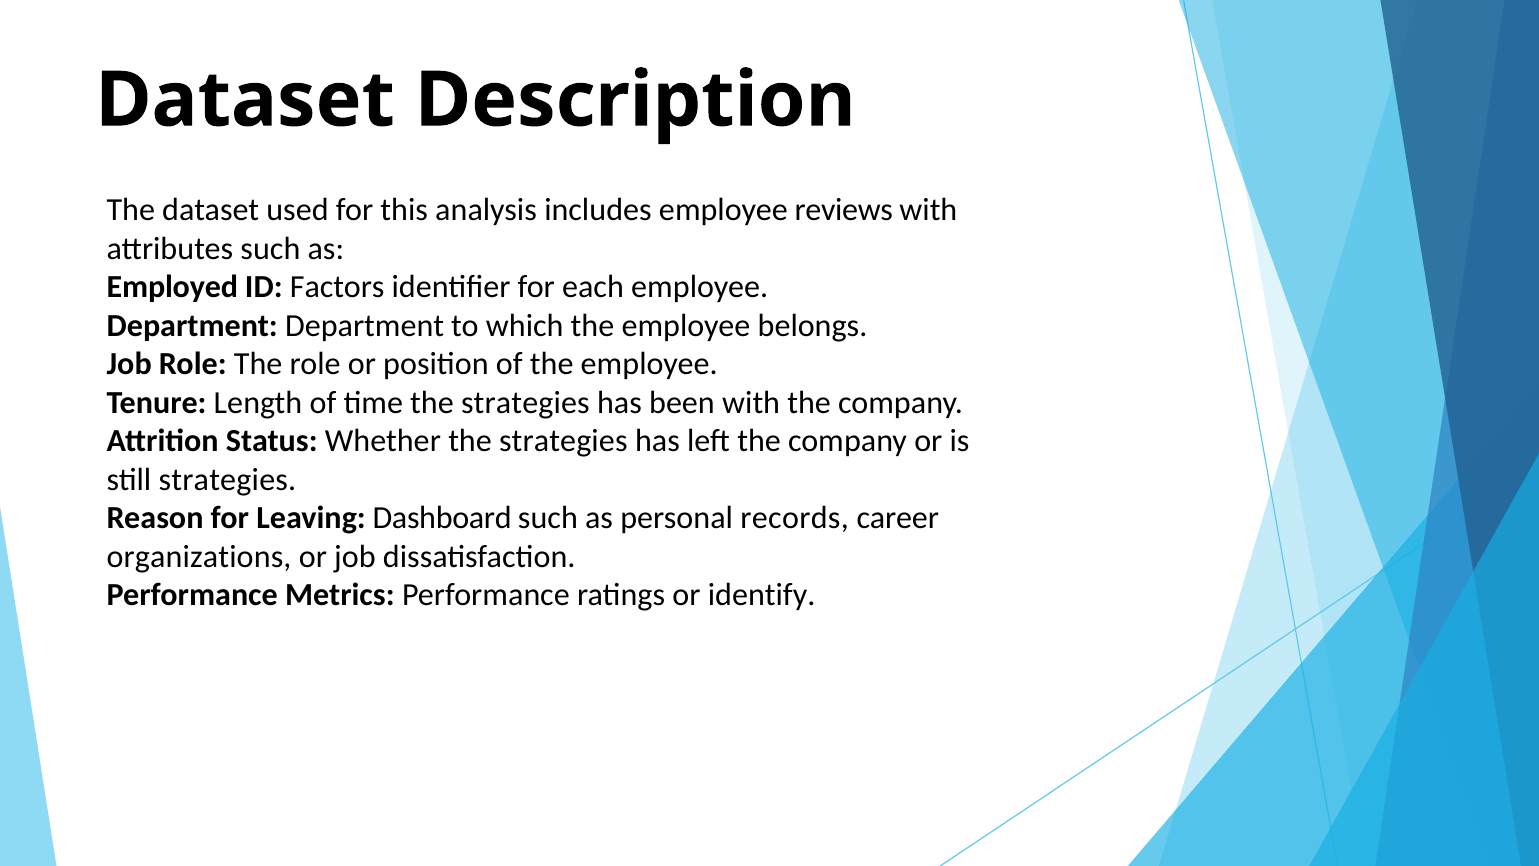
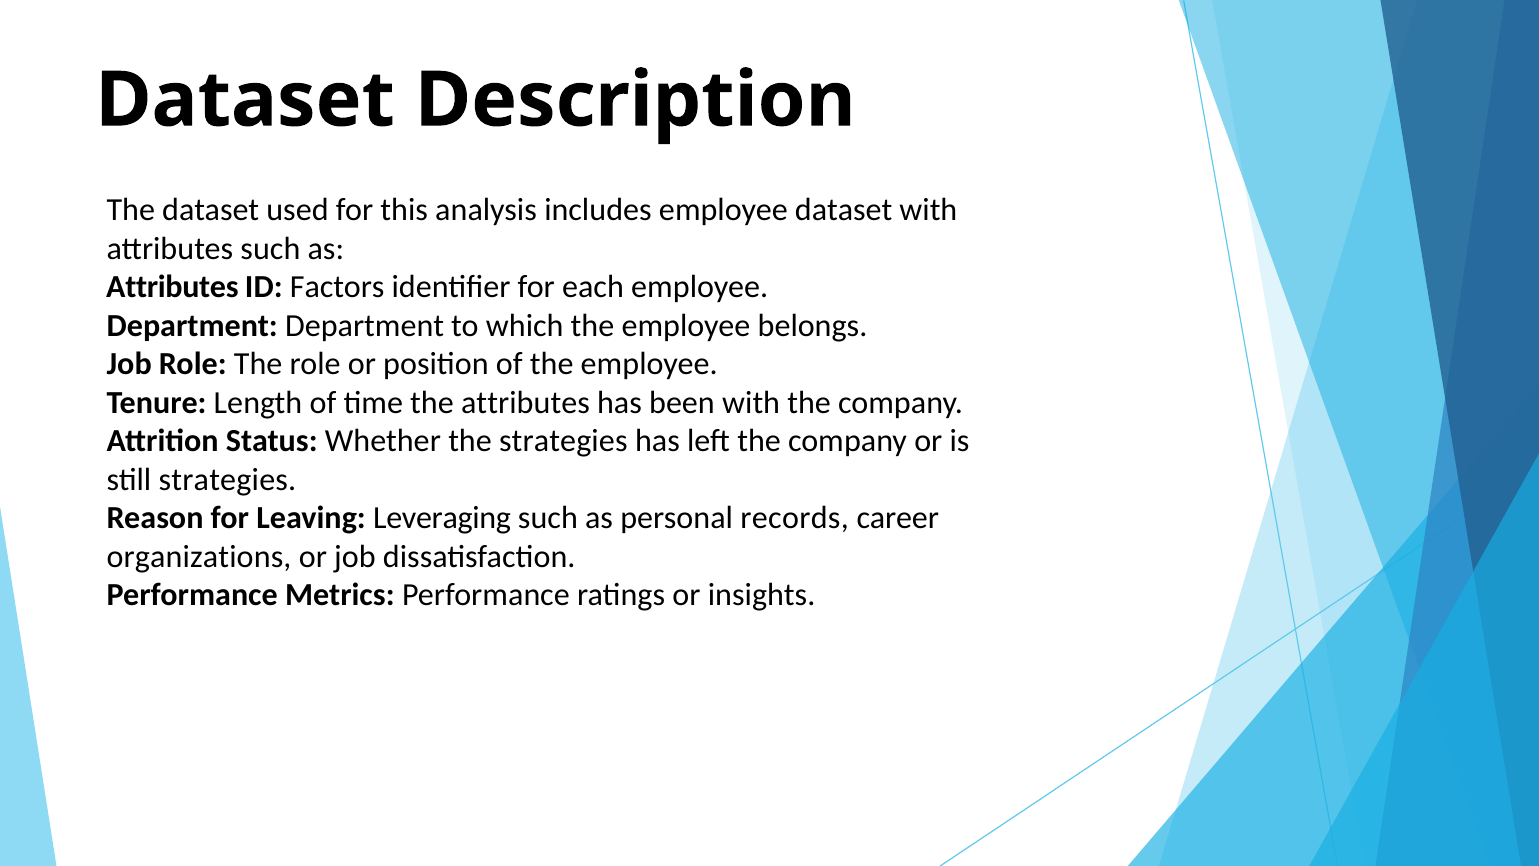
employee reviews: reviews -> dataset
Employed at (172, 287): Employed -> Attributes
time the strategies: strategies -> attributes
Dashboard: Dashboard -> Leveraging
identify: identify -> insights
